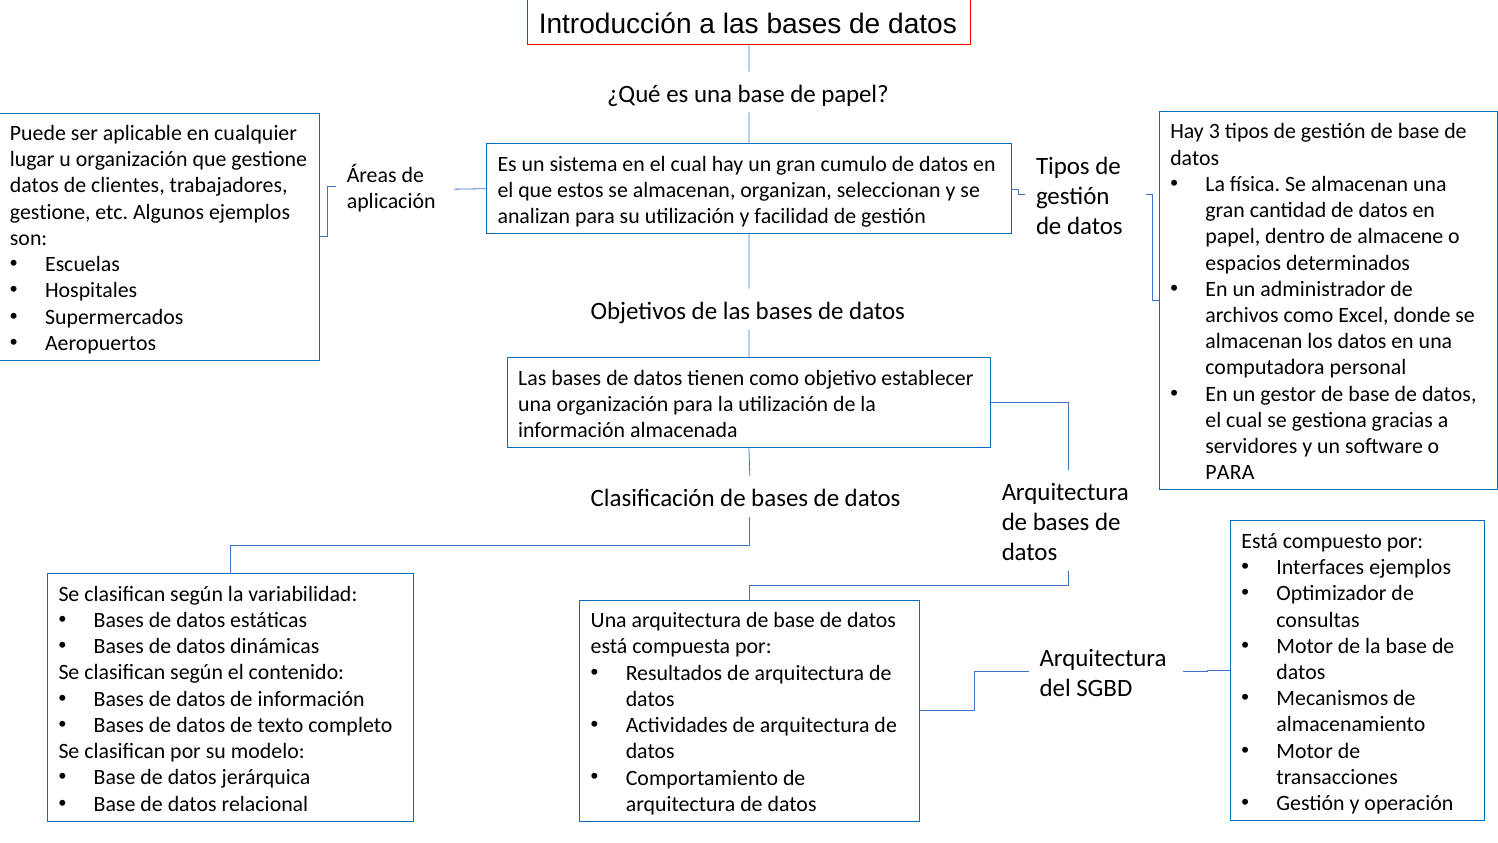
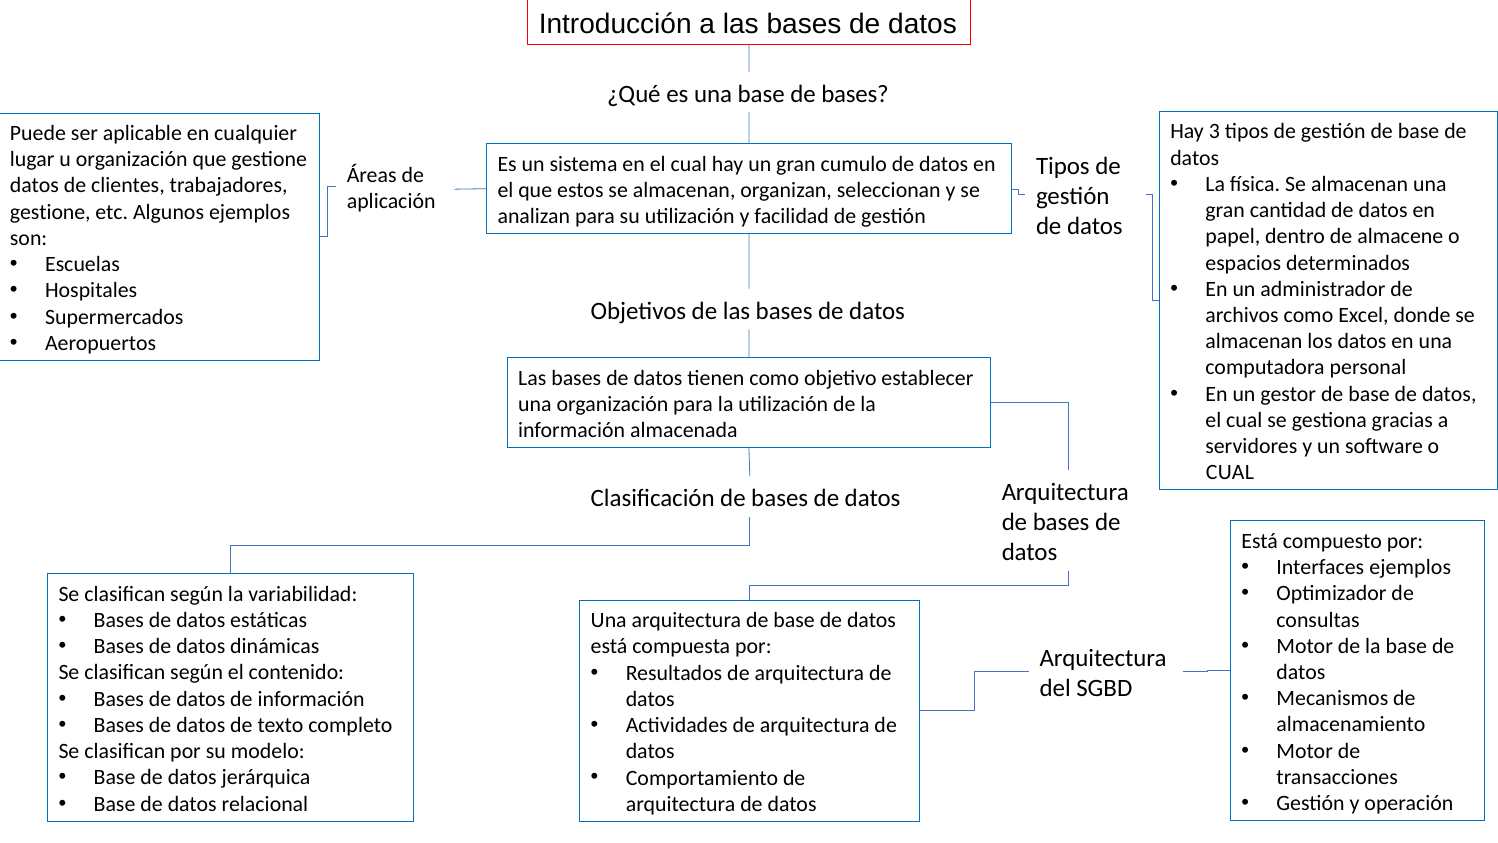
base de papel: papel -> bases
PARA at (1230, 473): PARA -> CUAL
